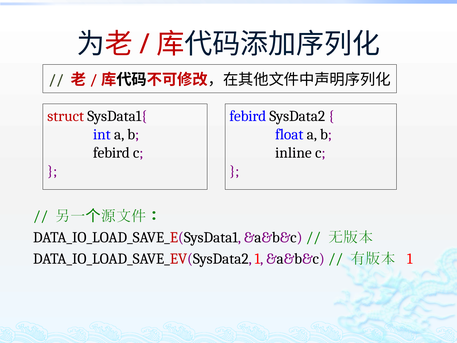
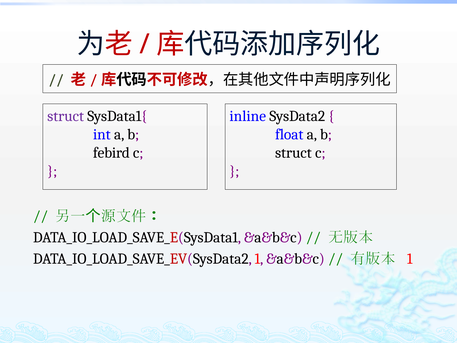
struct at (66, 116) colour: red -> purple
febird at (248, 116): febird -> inline
inline at (293, 153): inline -> struct
